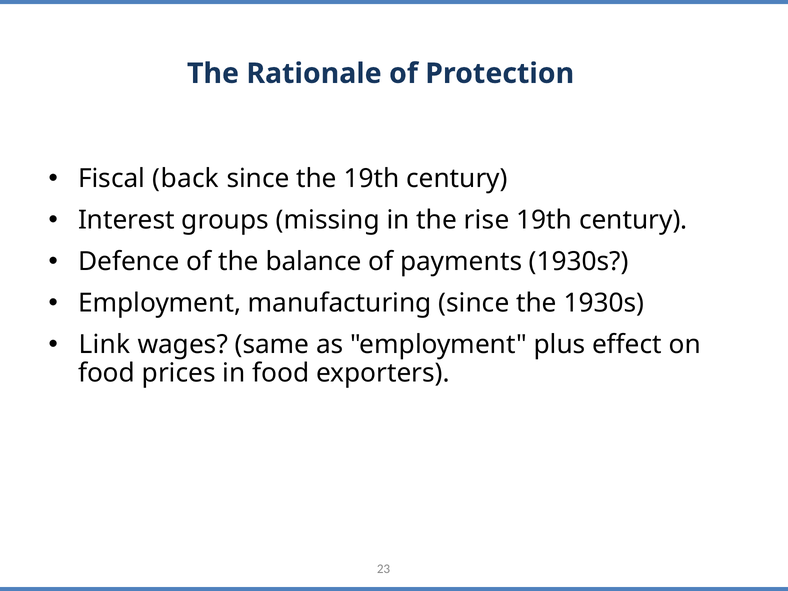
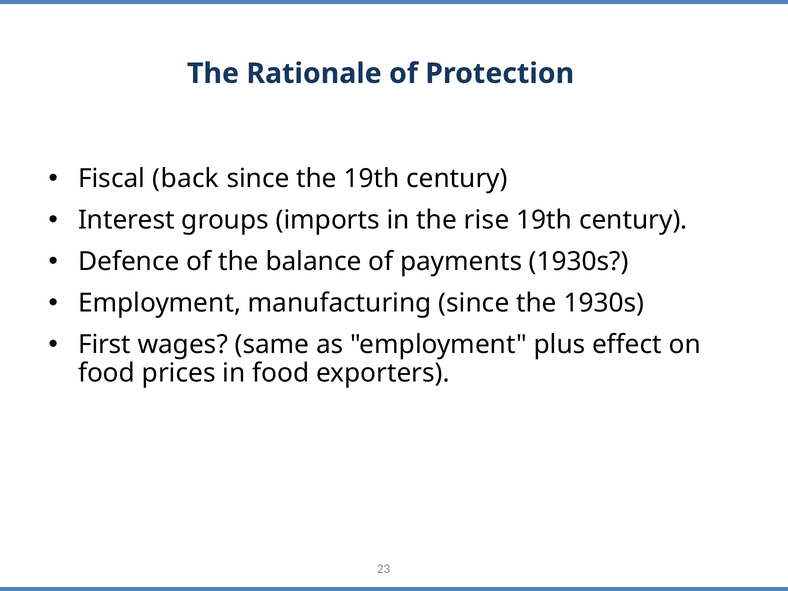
missing: missing -> imports
Link: Link -> First
